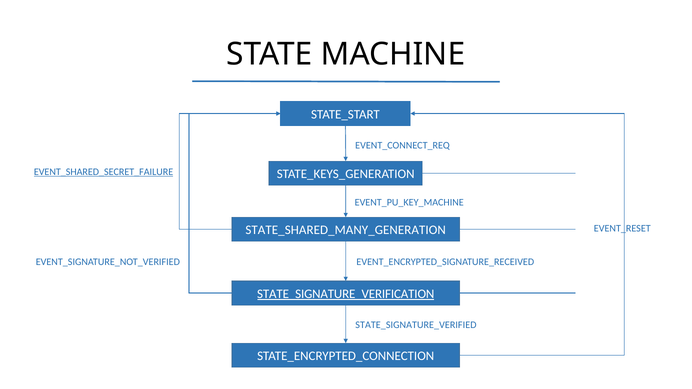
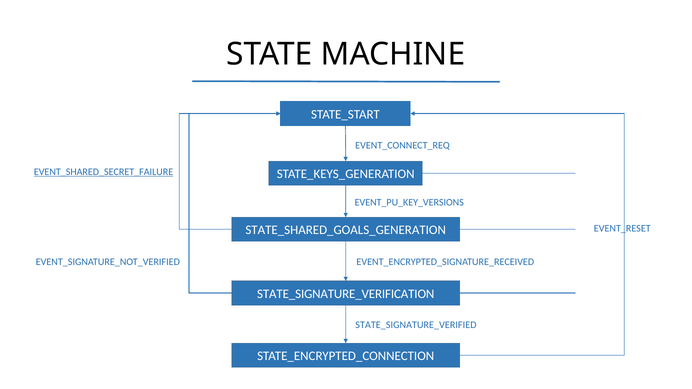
EVENT_PU_KEY_MACHINE: EVENT_PU_KEY_MACHINE -> EVENT_PU_KEY_VERSIONS
STATE_SHARED_MANY_GENERATION: STATE_SHARED_MANY_GENERATION -> STATE_SHARED_GOALS_GENERATION
STATE_SIGNATURE_VERIFICATION underline: present -> none
